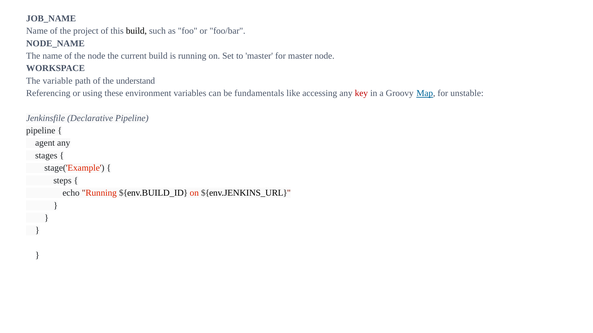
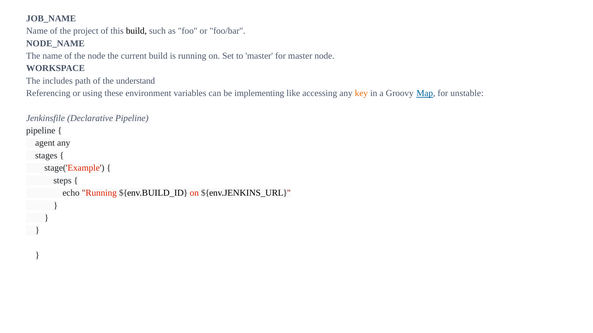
variable: variable -> includes
fundamentals: fundamentals -> implementing
key colour: red -> orange
